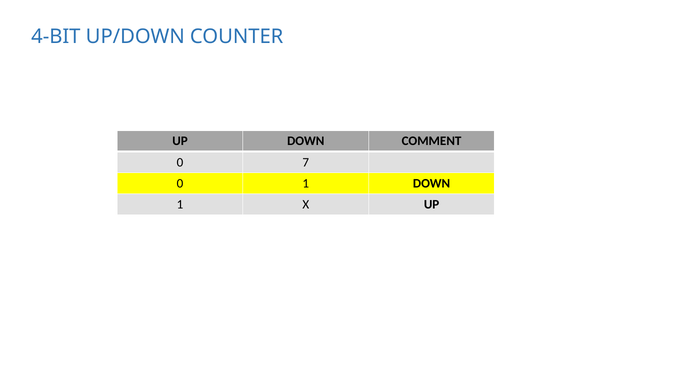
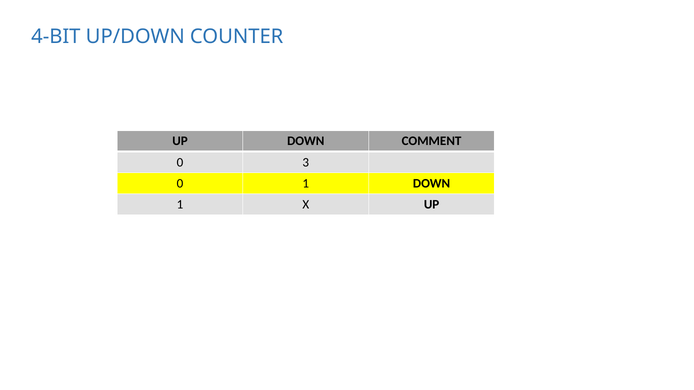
7: 7 -> 3
